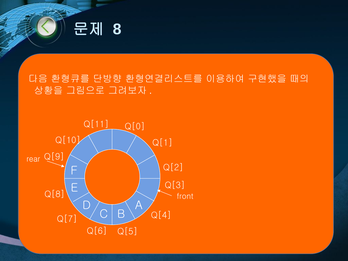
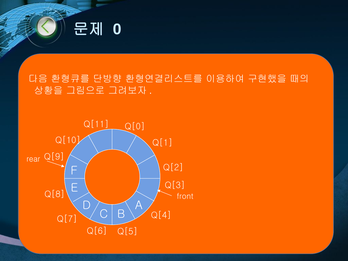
8: 8 -> 0
